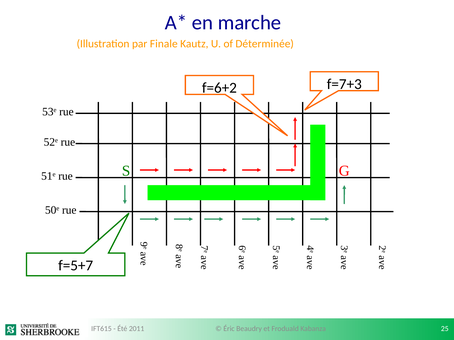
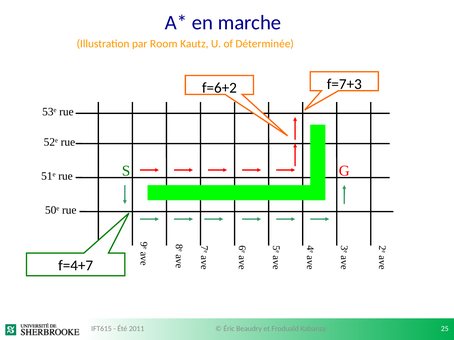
Finale: Finale -> Room
f=5+7: f=5+7 -> f=4+7
